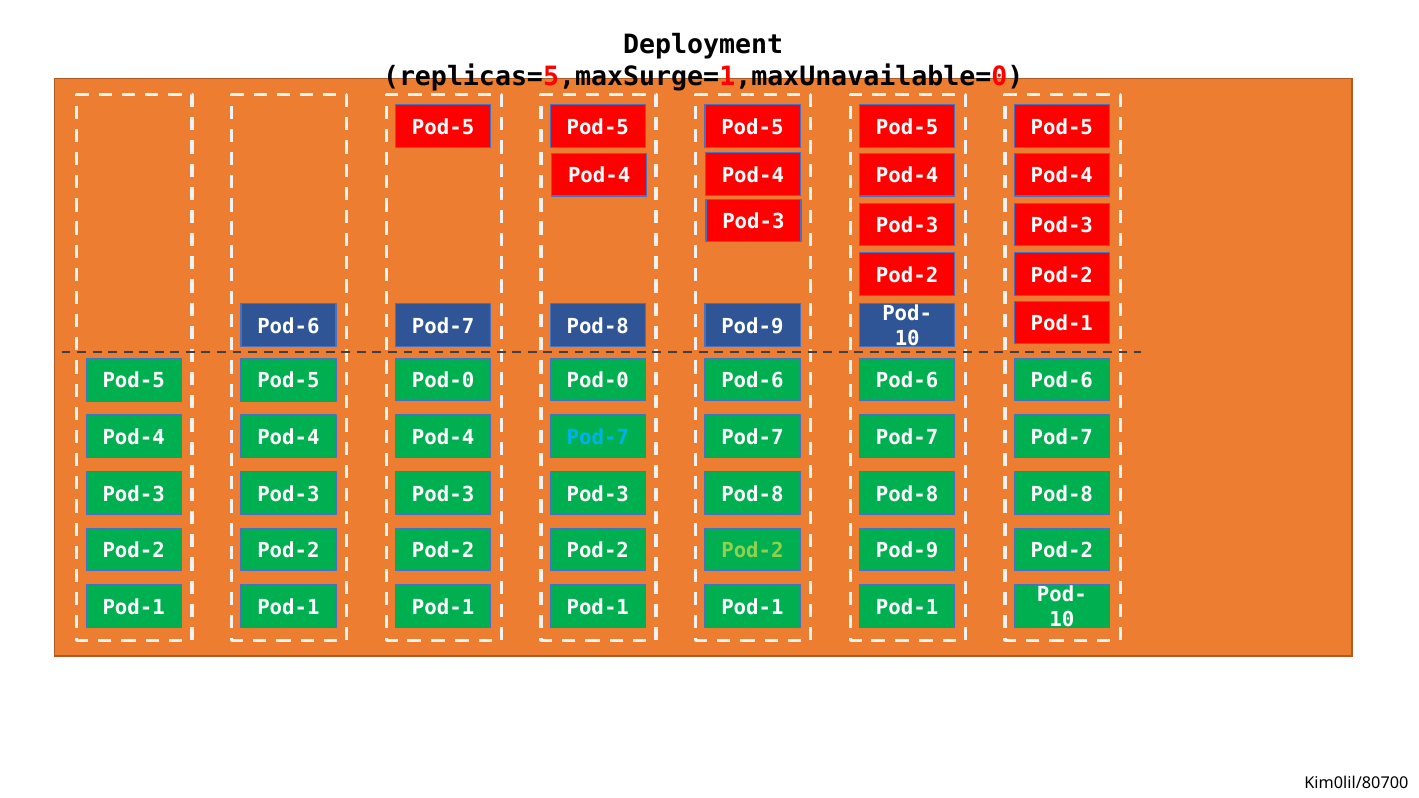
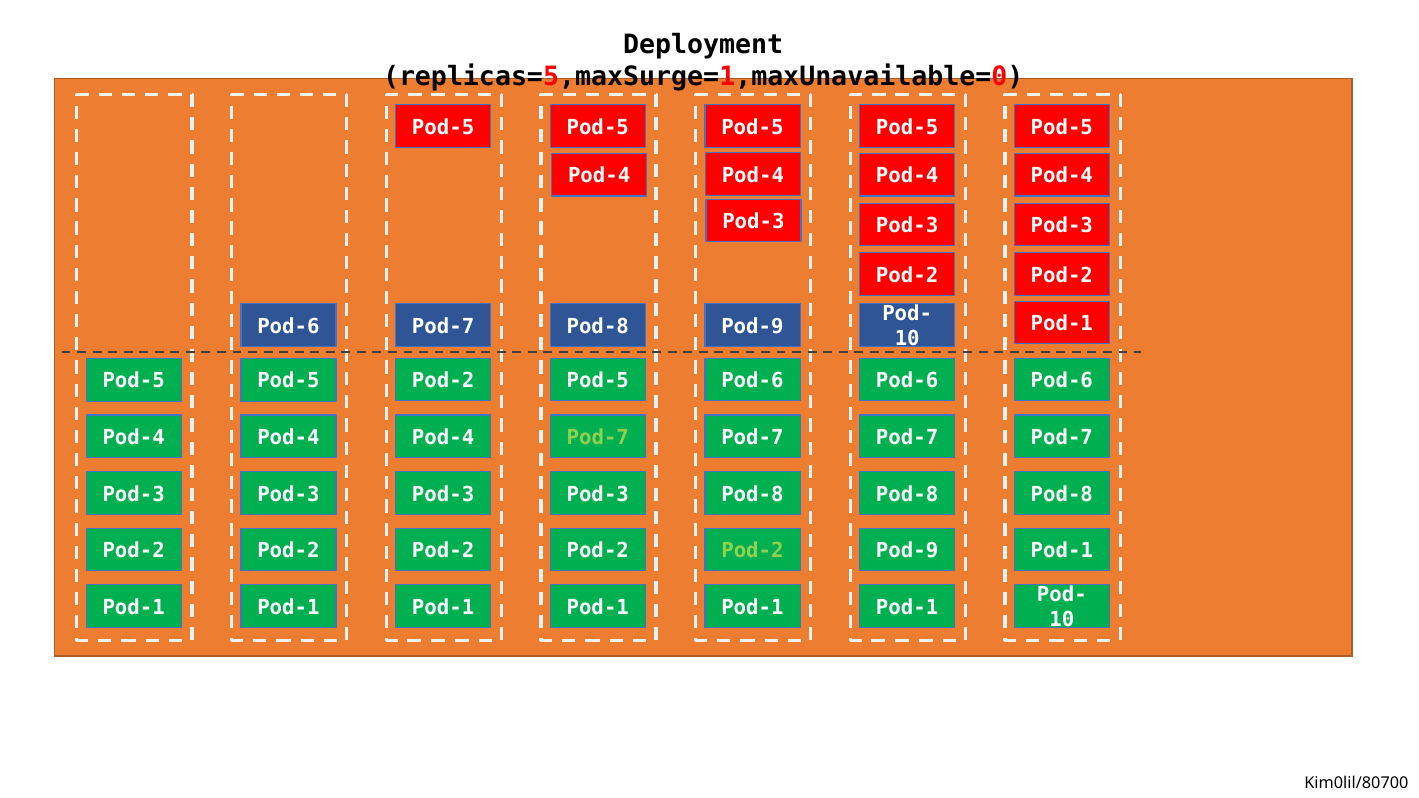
Pod-0 at (443, 381): Pod-0 -> Pod-2
Pod-0 at (598, 381): Pod-0 -> Pod-5
Pod-7 at (598, 438) colour: light blue -> light green
Pod-2 at (1062, 551): Pod-2 -> Pod-1
